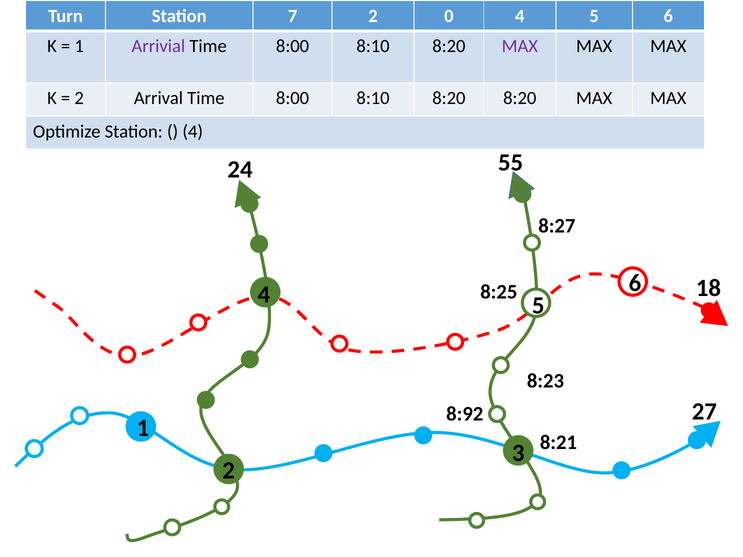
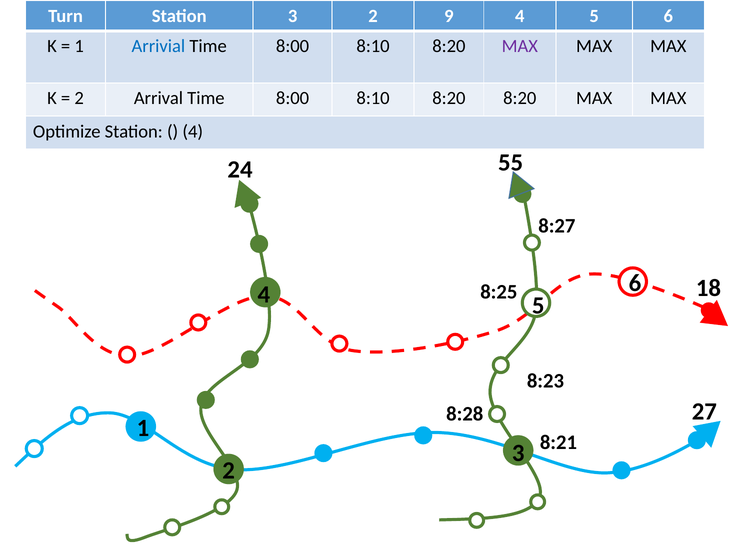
Station 7: 7 -> 3
0: 0 -> 9
Arrivial colour: purple -> blue
8:92: 8:92 -> 8:28
